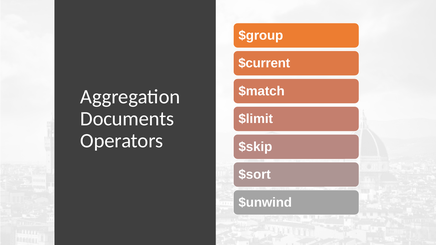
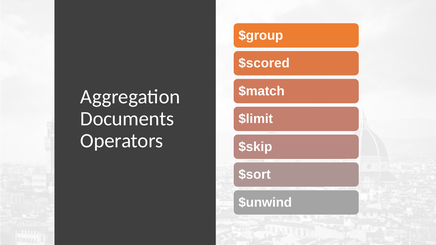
$current: $current -> $scored
